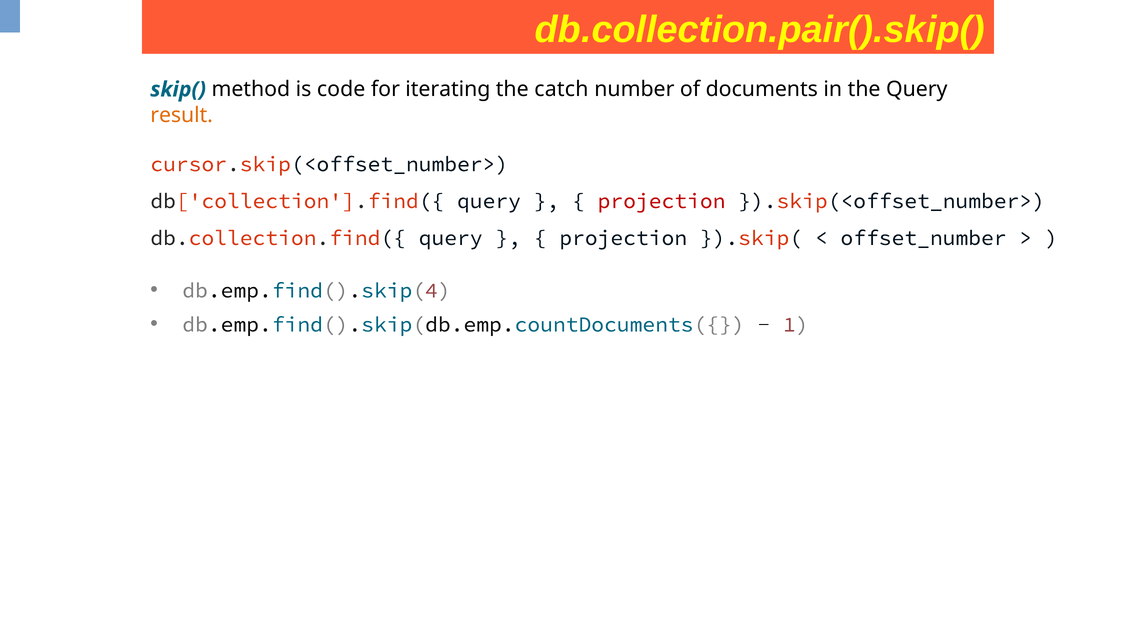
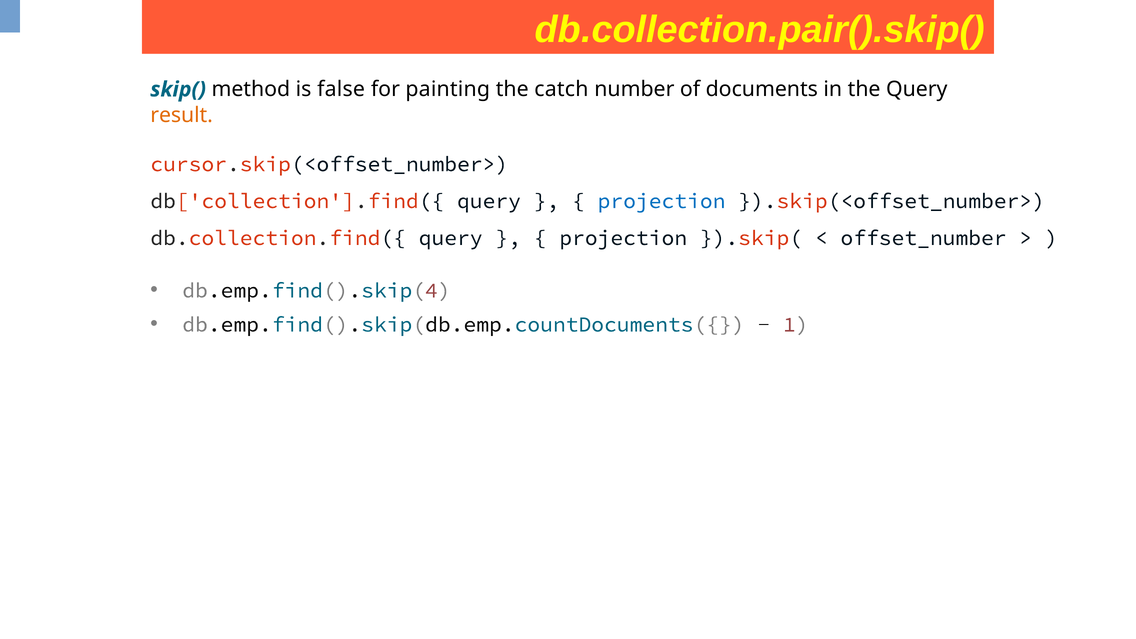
code: code -> false
iterating: iterating -> painting
projection at (662, 201) colour: red -> blue
